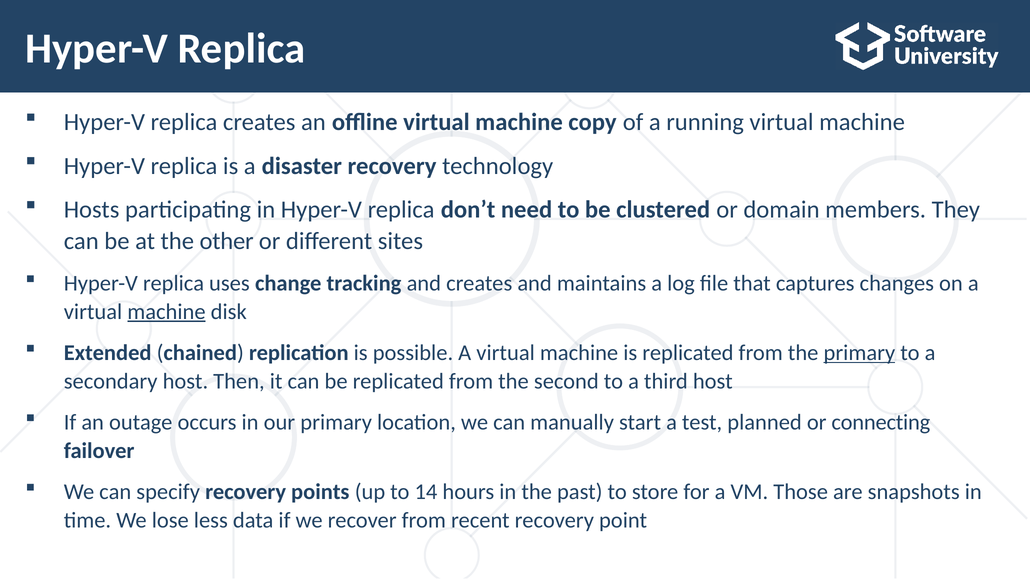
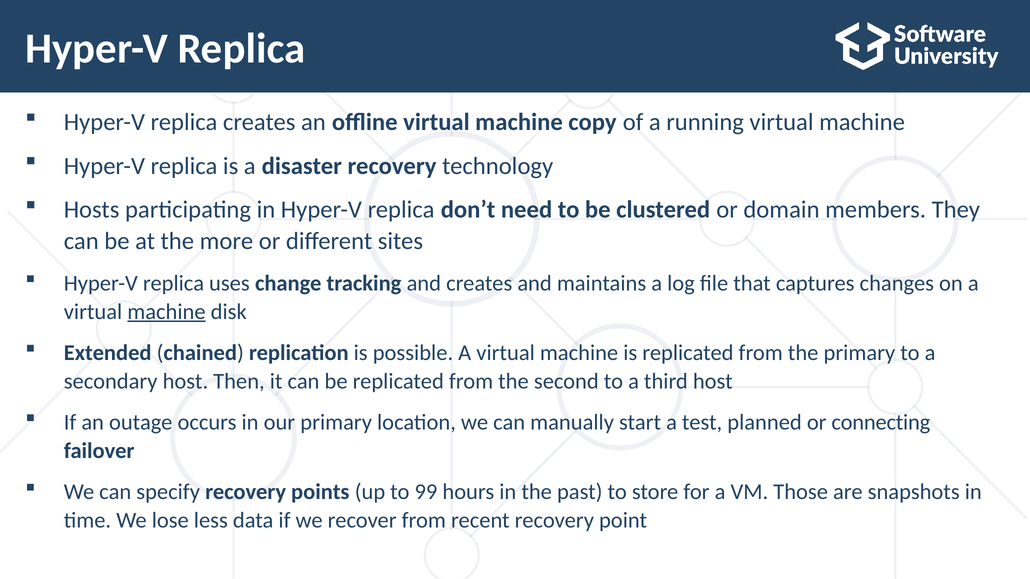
other: other -> more
primary at (859, 353) underline: present -> none
14: 14 -> 99
